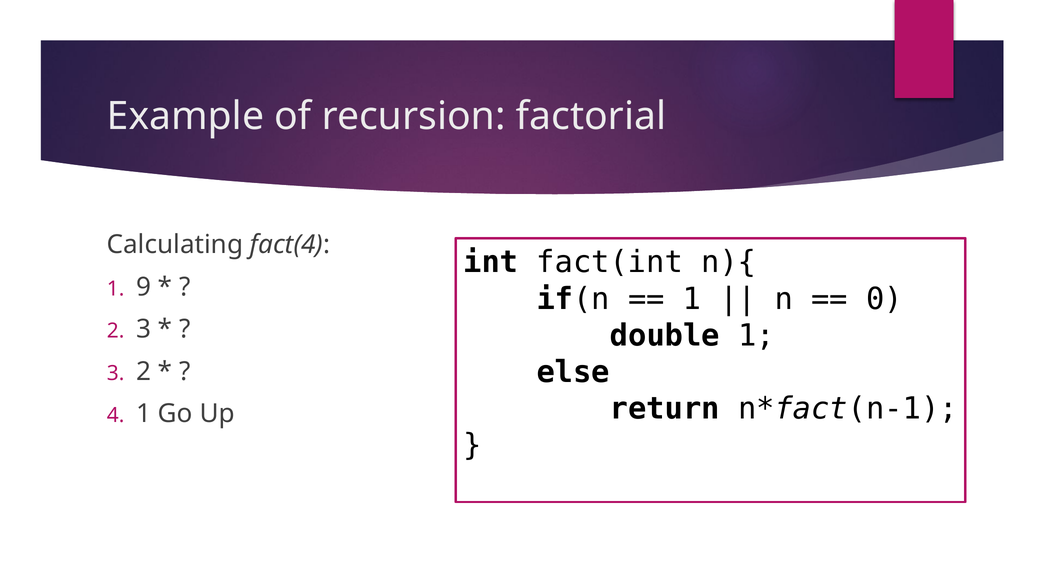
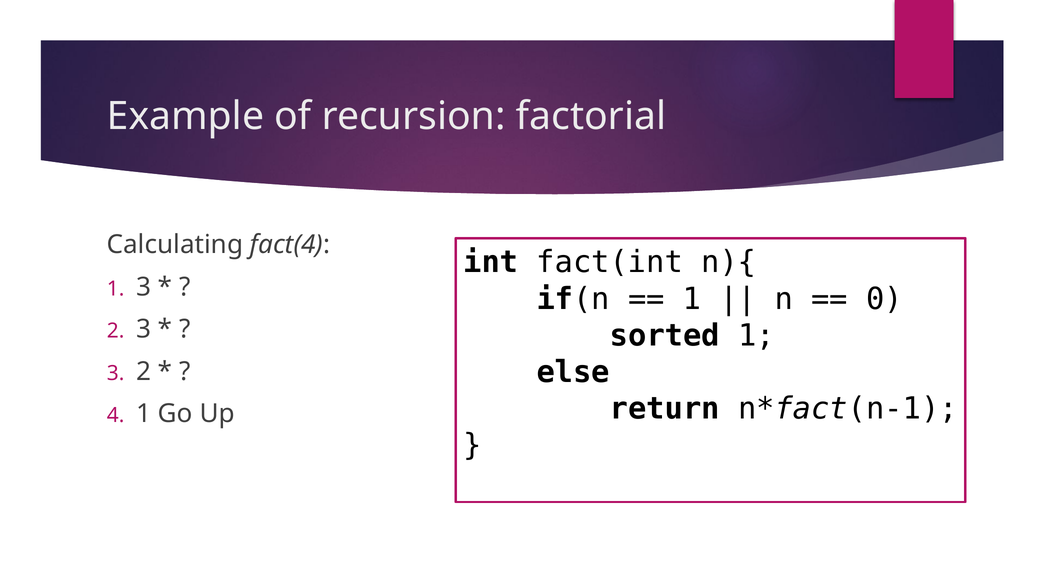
1 9: 9 -> 3
double: double -> sorted
